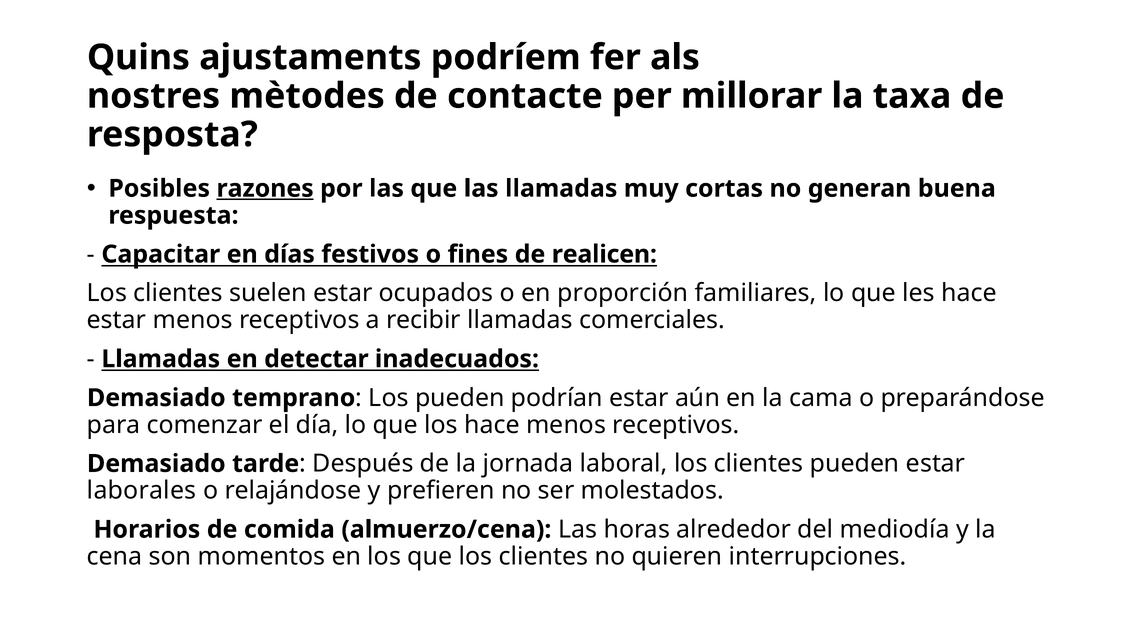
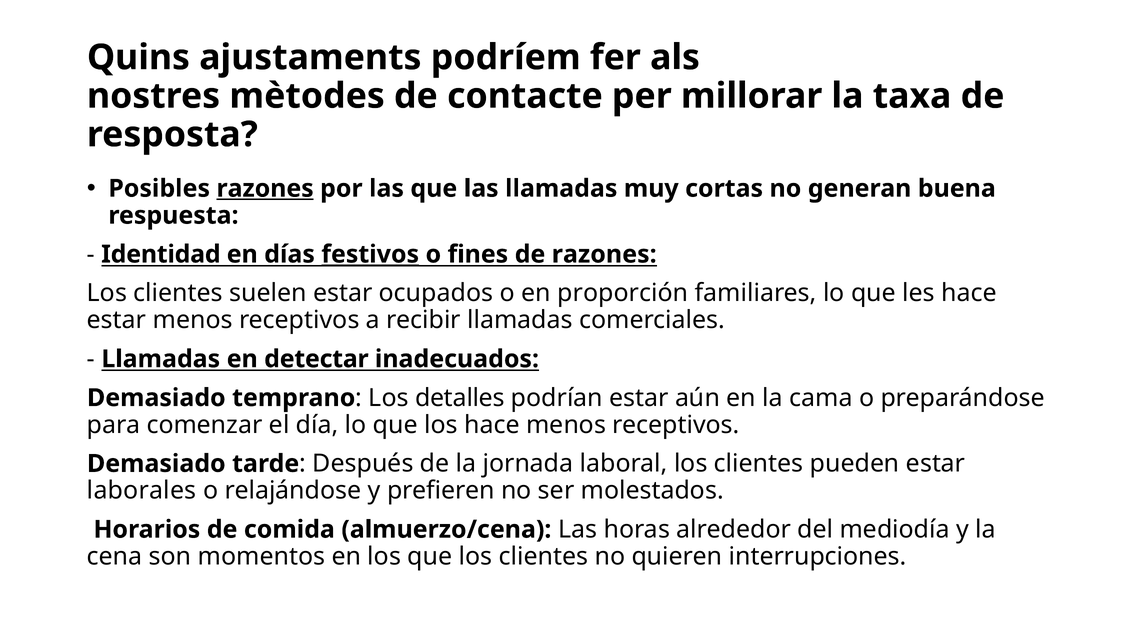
Capacitar: Capacitar -> Identidad
festivos underline: none -> present
de realicen: realicen -> razones
Los pueden: pueden -> detalles
